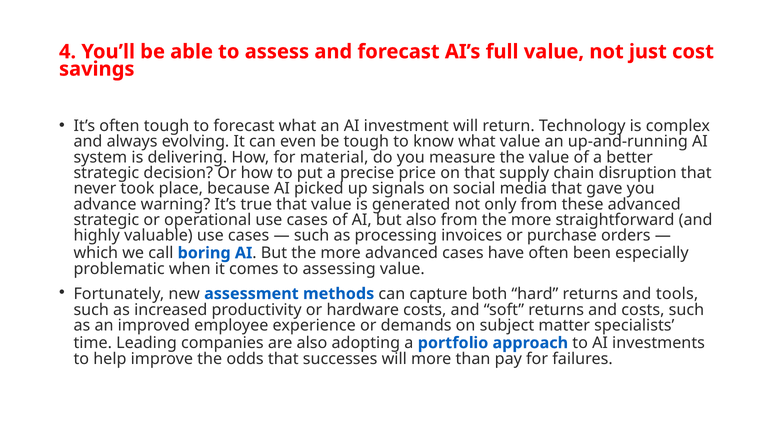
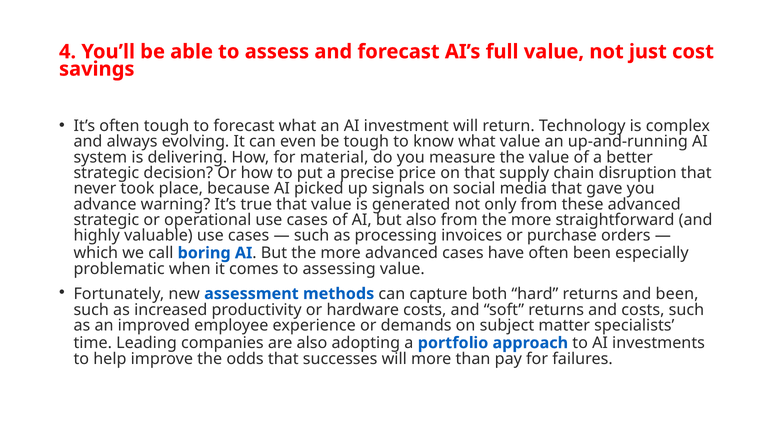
and tools: tools -> been
